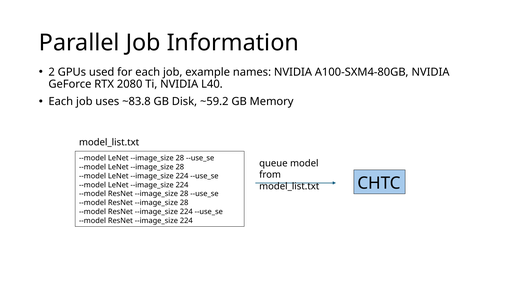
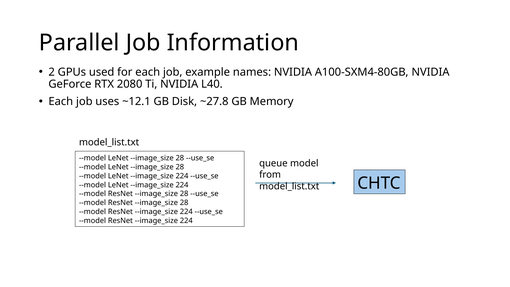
~83.8: ~83.8 -> ~12.1
~59.2: ~59.2 -> ~27.8
